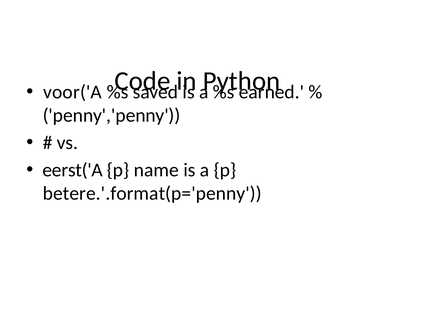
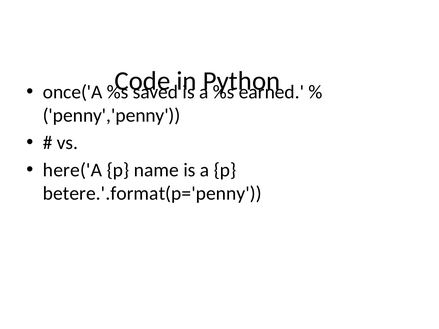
voor('A: voor('A -> once('A
eerst('A: eerst('A -> here('A
